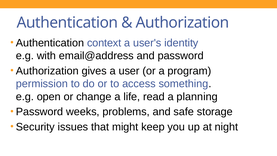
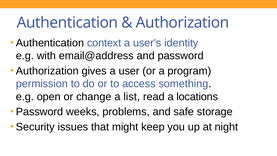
life: life -> list
planning: planning -> locations
